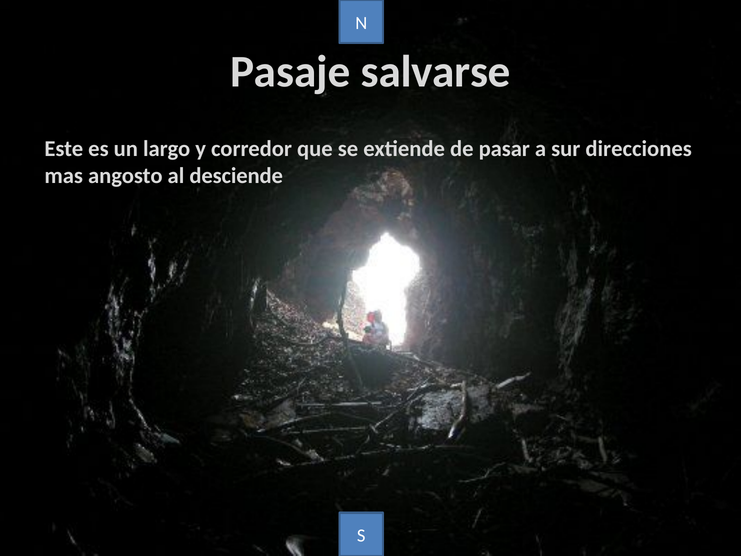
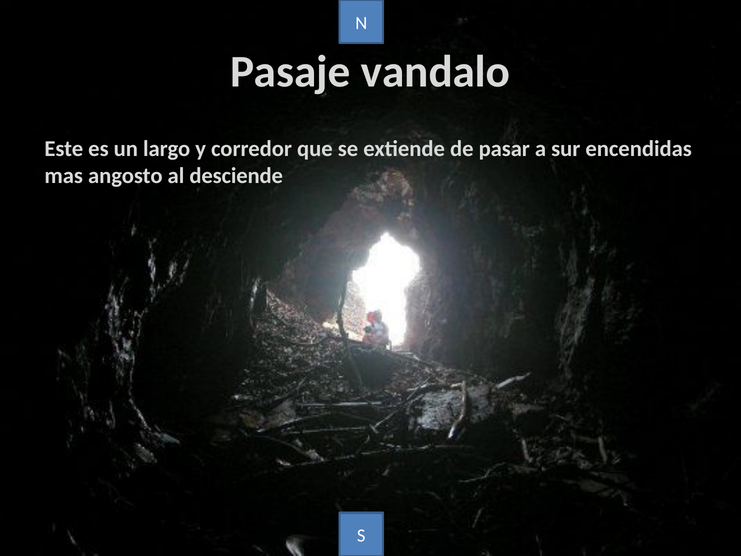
salvarse: salvarse -> vandalo
direcciones: direcciones -> encendidas
